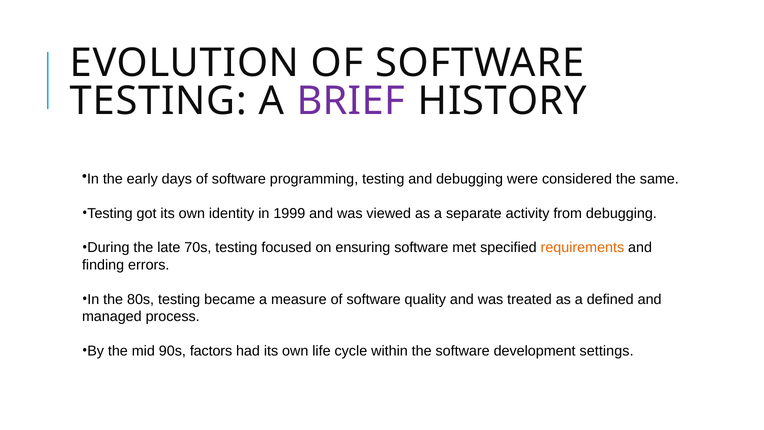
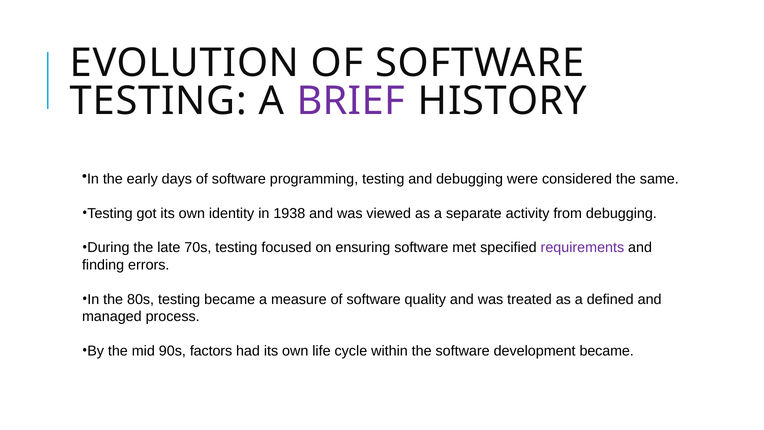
1999: 1999 -> 1938
requirements colour: orange -> purple
development settings: settings -> became
